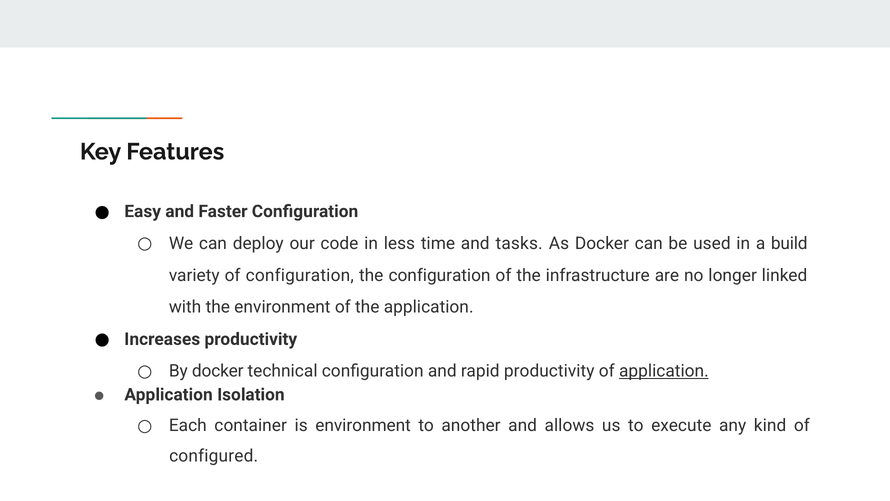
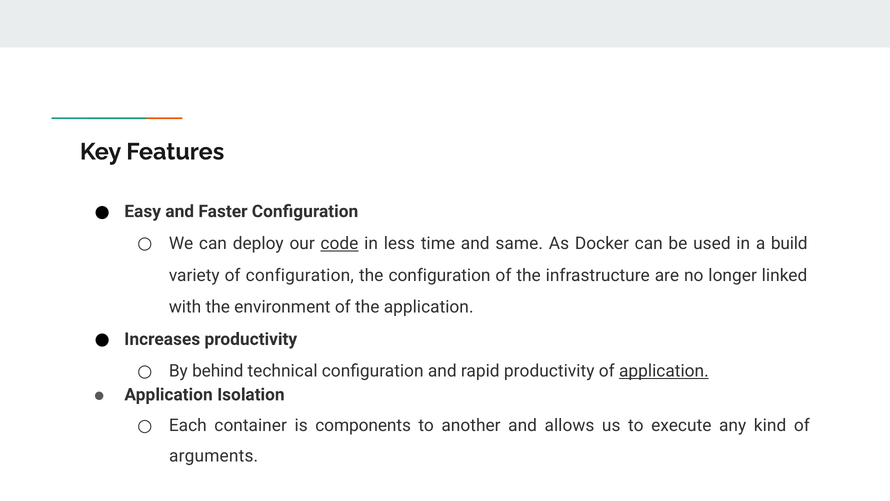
code underline: none -> present
tasks: tasks -> same
By docker: docker -> behind
is environment: environment -> components
configured: configured -> arguments
